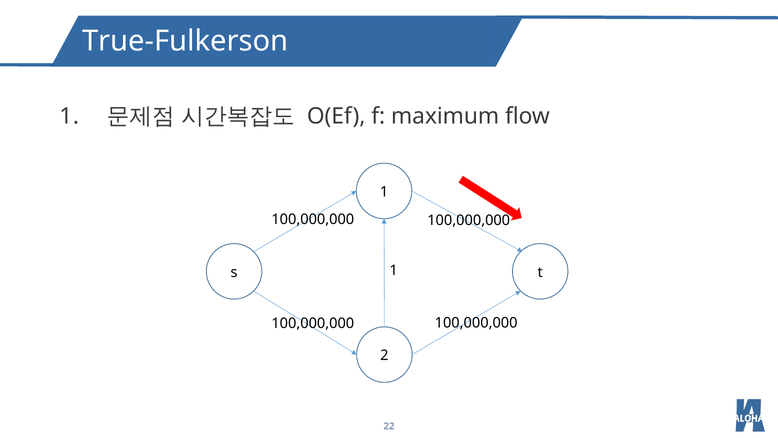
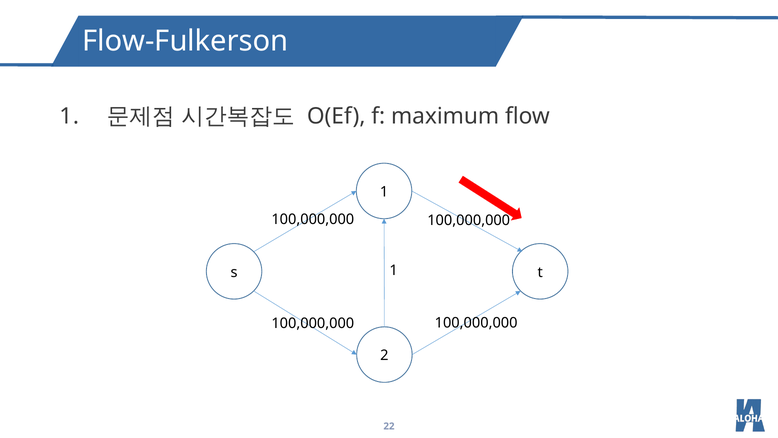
True-Fulkerson: True-Fulkerson -> Flow-Fulkerson
